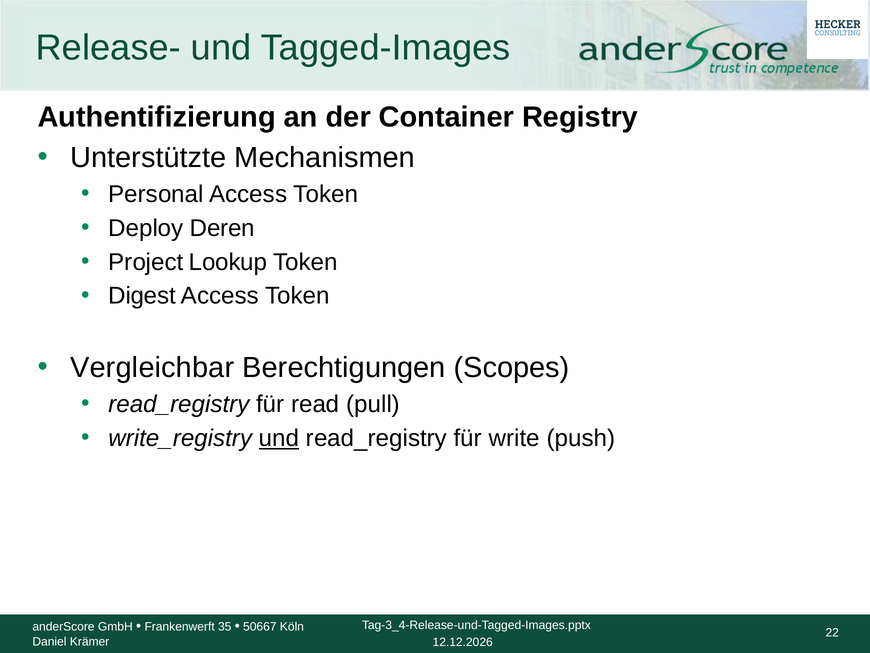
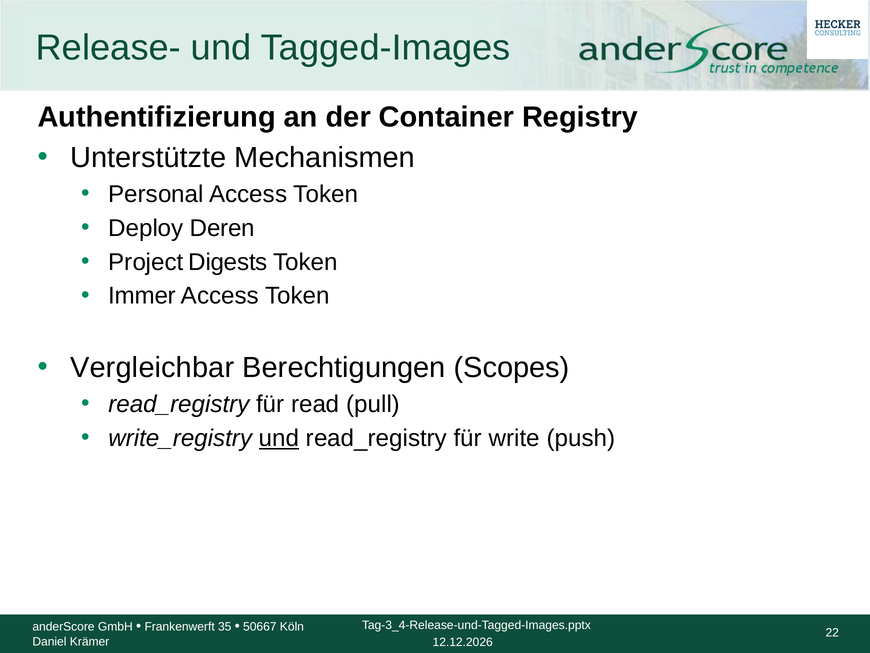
Lookup: Lookup -> Digests
Digest: Digest -> Immer
